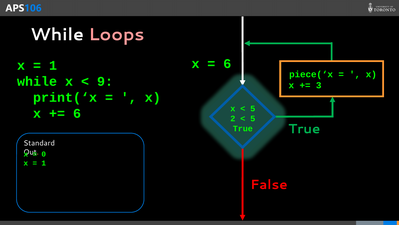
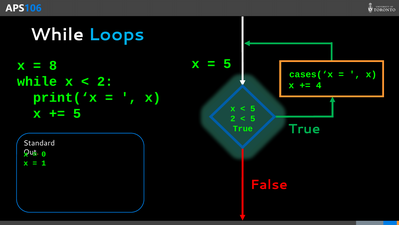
Loops colour: pink -> light blue
6 at (227, 64): 6 -> 5
1 at (53, 65): 1 -> 8
piece(‘x: piece(‘x -> cases(‘x
9 at (105, 81): 9 -> 2
3: 3 -> 4
6 at (77, 113): 6 -> 5
